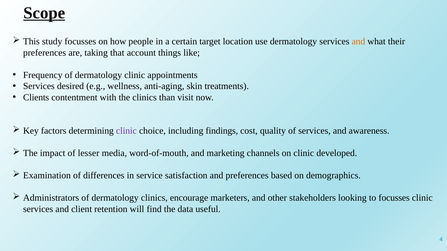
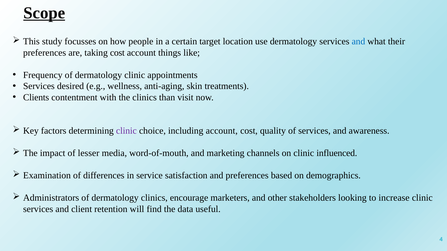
and at (358, 42) colour: orange -> blue
taking that: that -> cost
including findings: findings -> account
developed: developed -> influenced
to focusses: focusses -> increase
